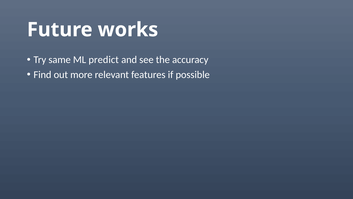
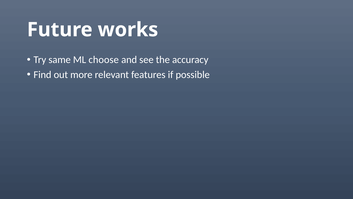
predict: predict -> choose
